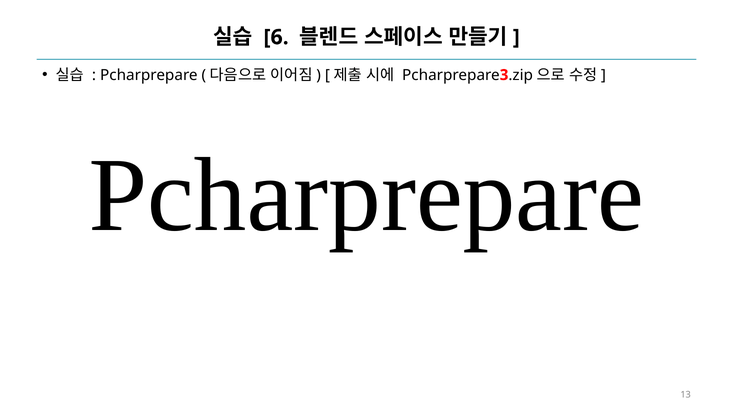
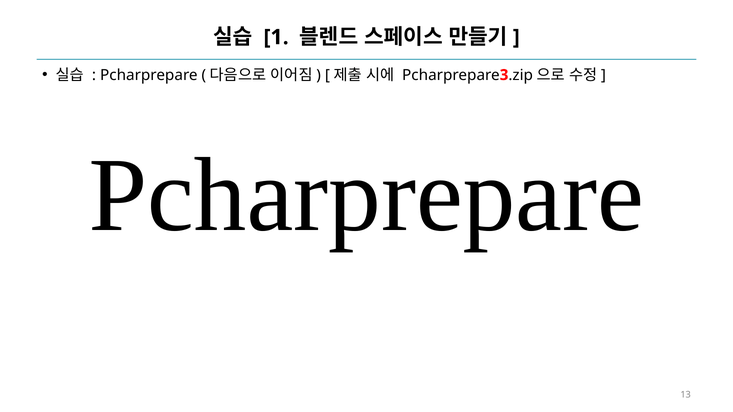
6: 6 -> 1
